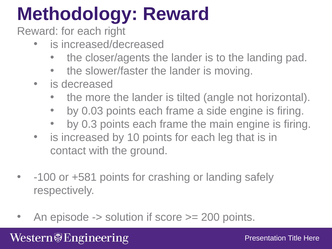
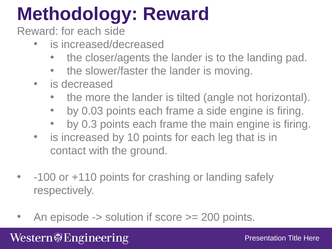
each right: right -> side
+581: +581 -> +110
